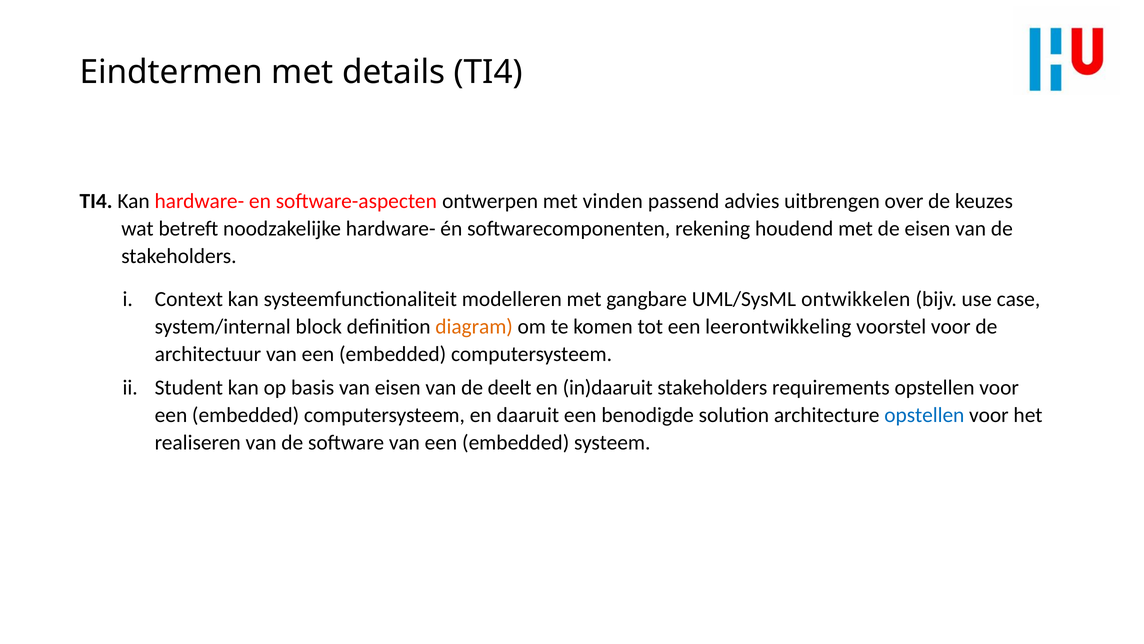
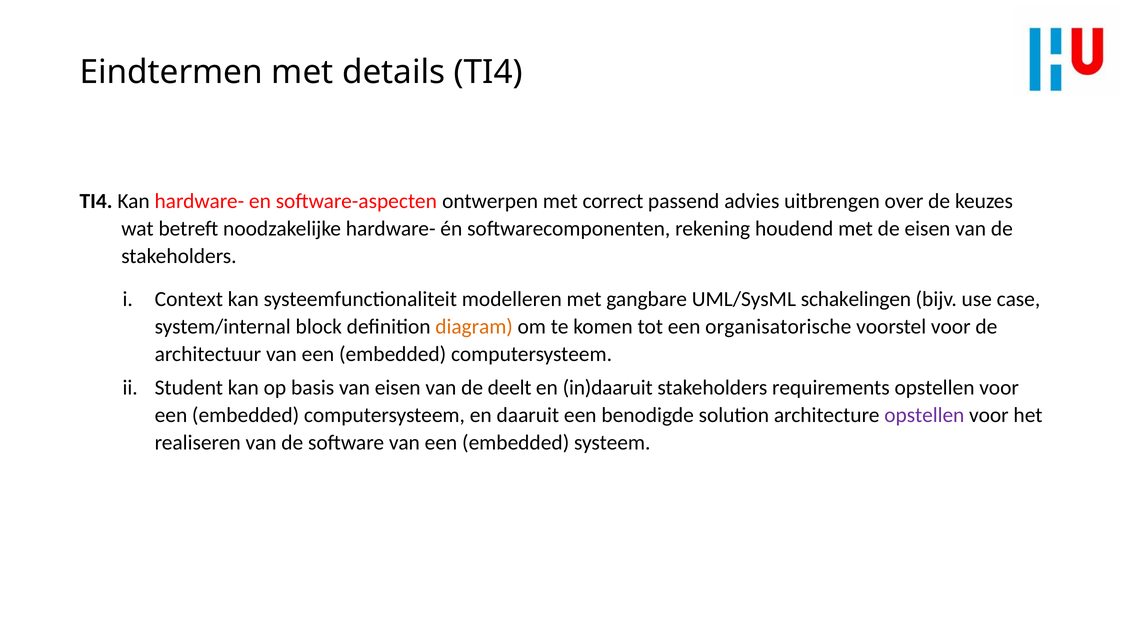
vinden: vinden -> correct
ontwikkelen: ontwikkelen -> schakelingen
leerontwikkeling: leerontwikkeling -> organisatorische
opstellen at (924, 415) colour: blue -> purple
